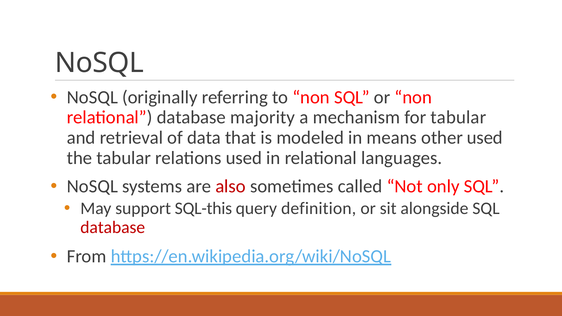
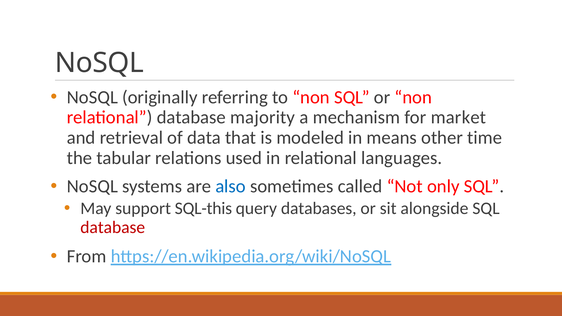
for tabular: tabular -> market
other used: used -> time
also colour: red -> blue
definition: definition -> databases
